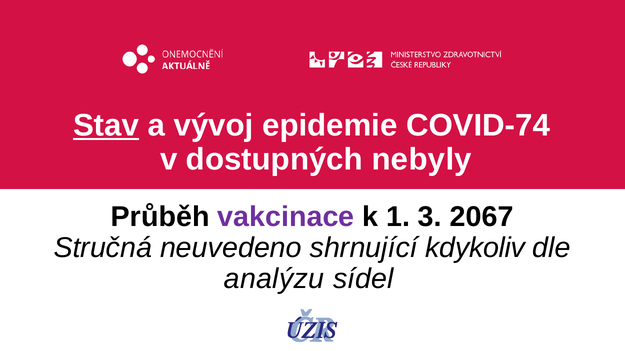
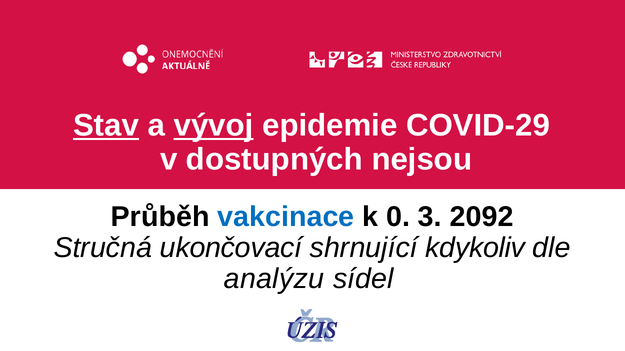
vývoj underline: none -> present
COVID-74: COVID-74 -> COVID-29
nebyly: nebyly -> nejsou
vakcinace colour: purple -> blue
1: 1 -> 0
2067: 2067 -> 2092
neuvedeno: neuvedeno -> ukončovací
